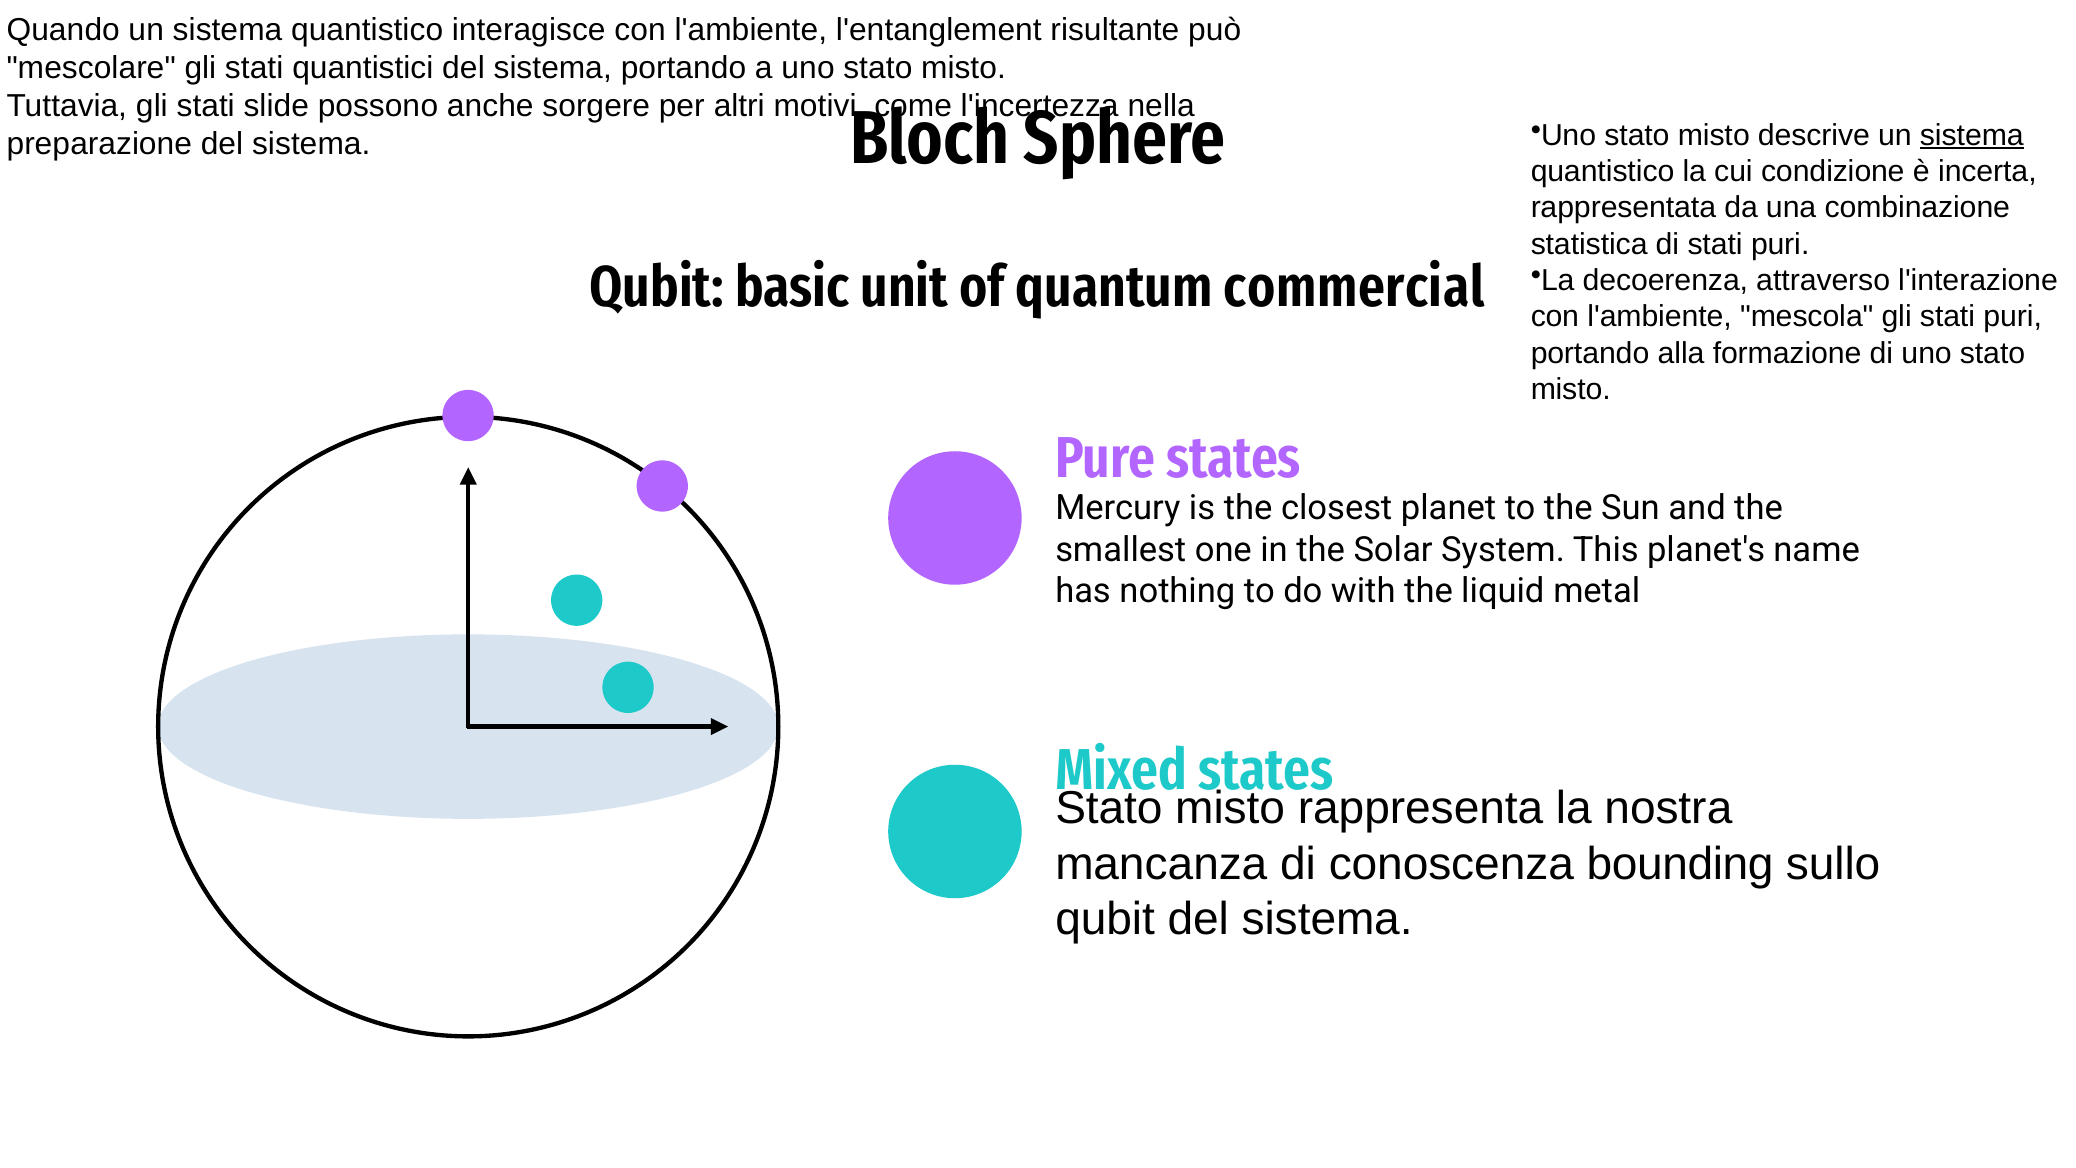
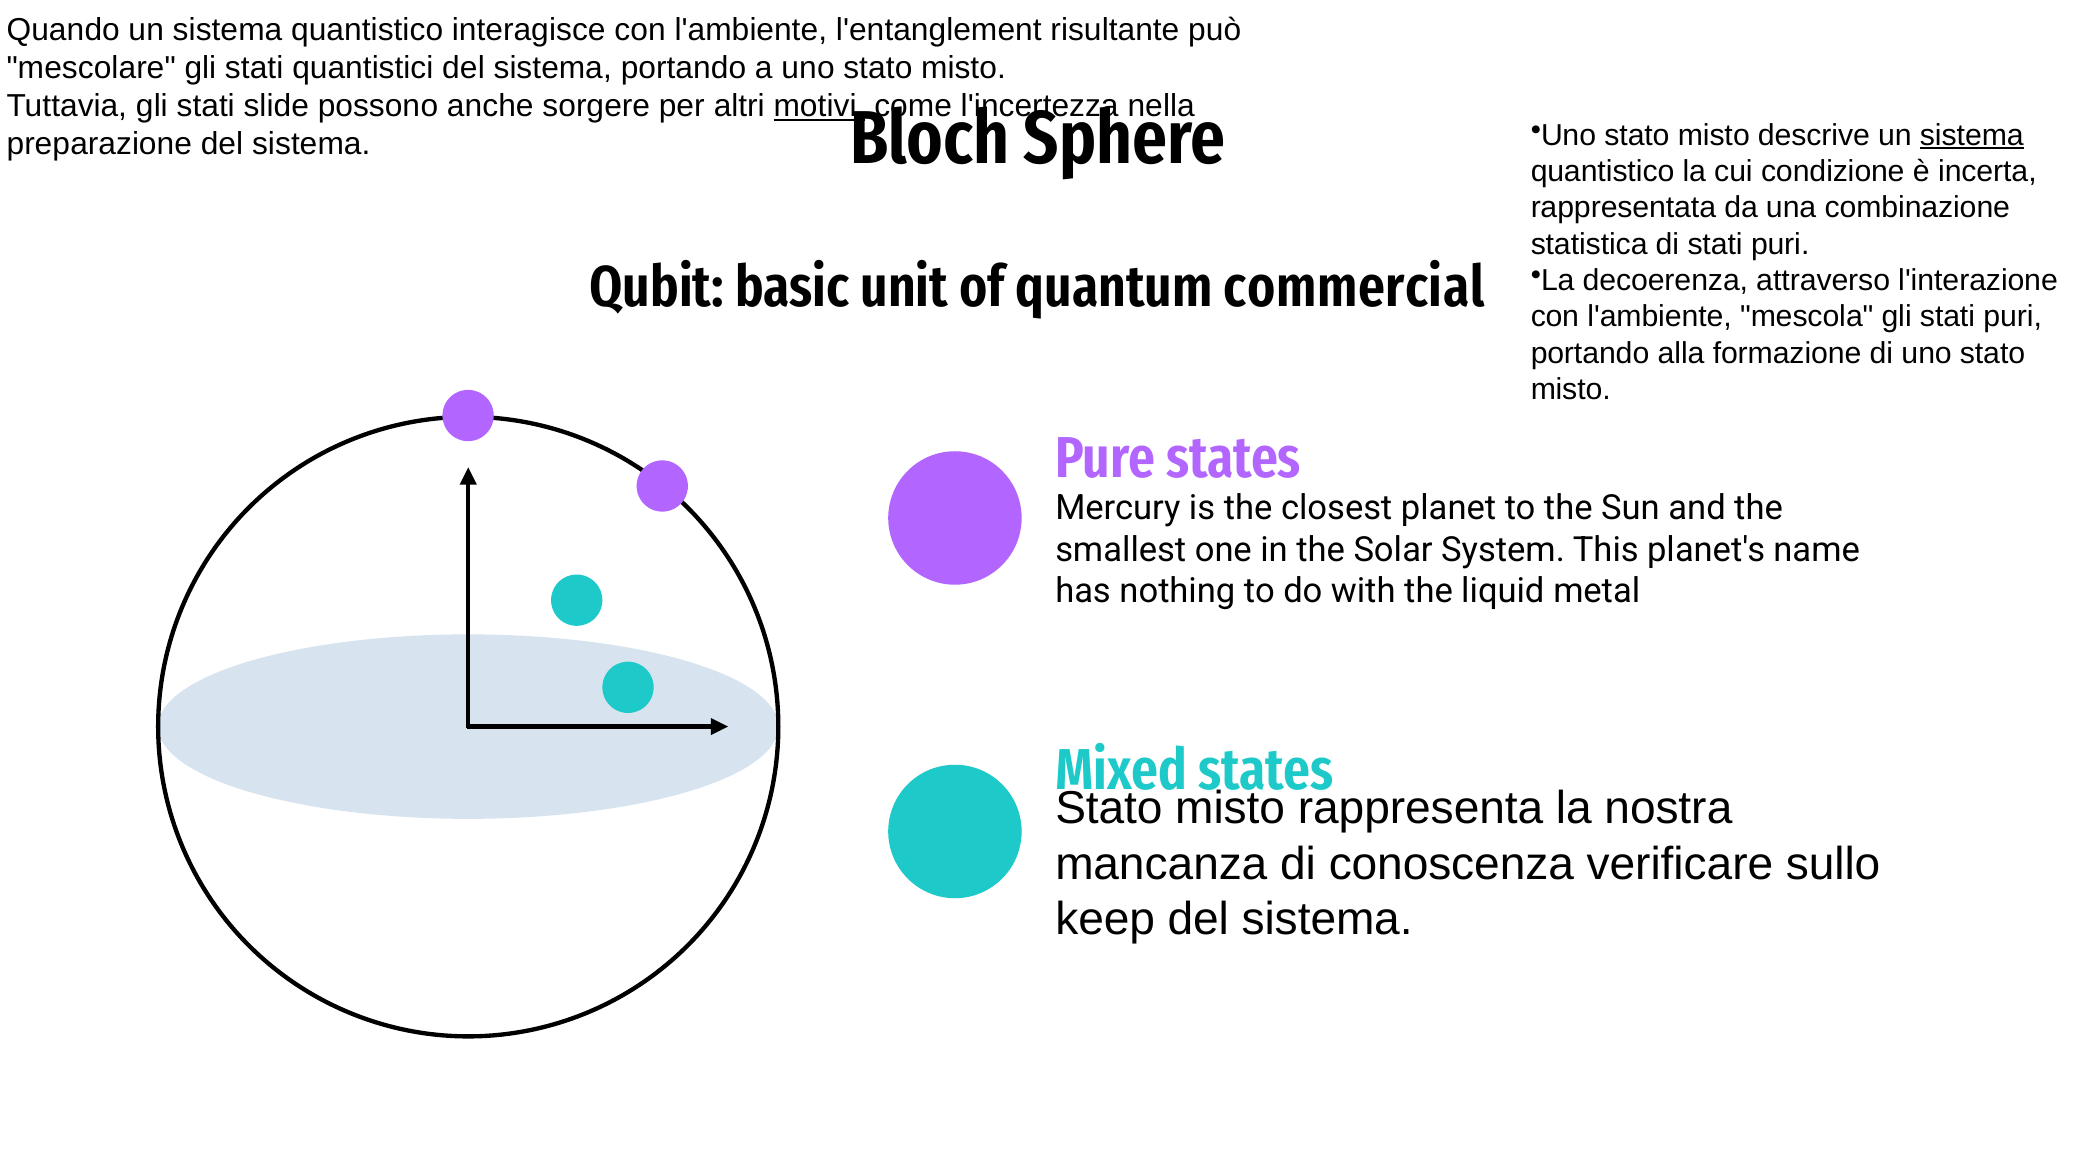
motivi underline: none -> present
bounding: bounding -> verificare
qubit at (1105, 919): qubit -> keep
